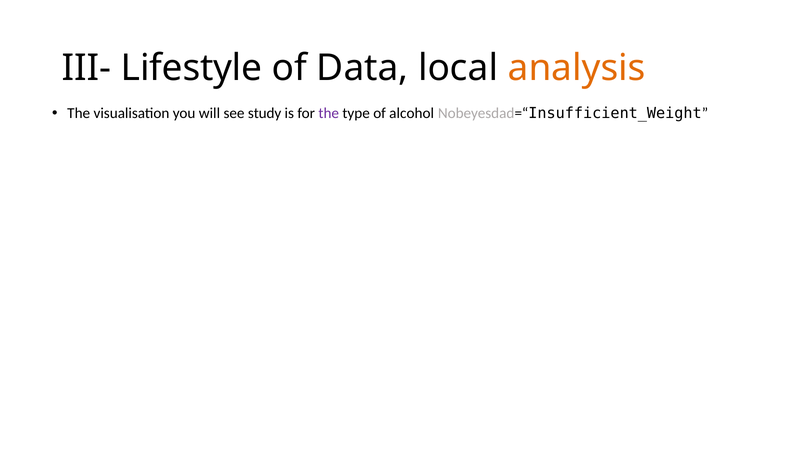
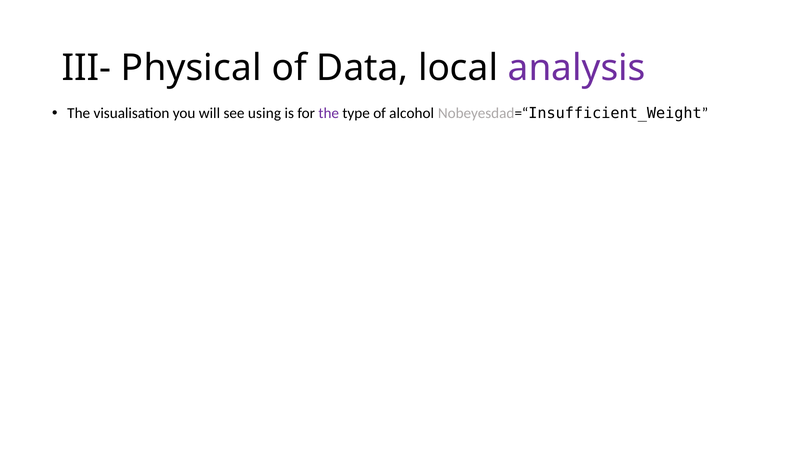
Lifestyle: Lifestyle -> Physical
analysis colour: orange -> purple
study: study -> using
